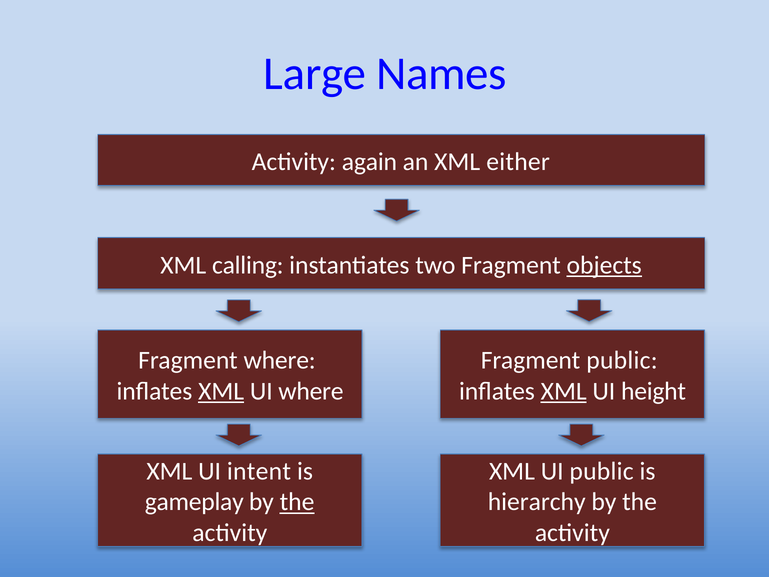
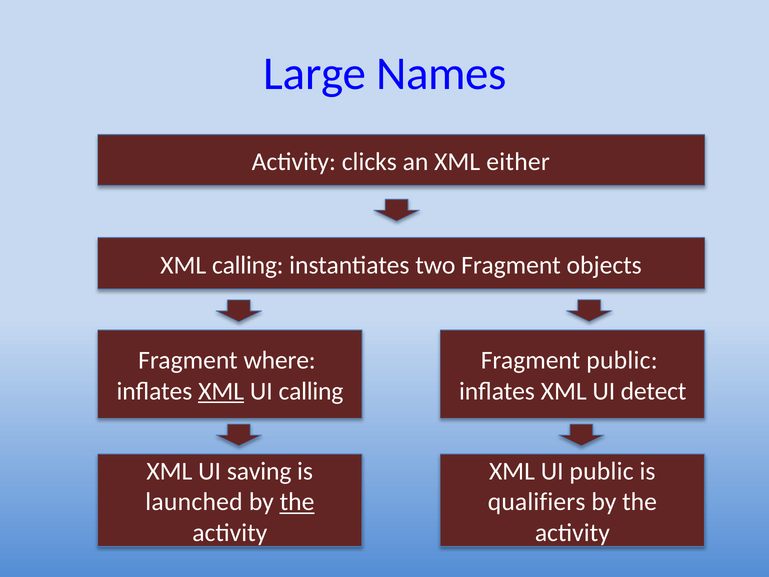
again: again -> clicks
objects underline: present -> none
UI where: where -> calling
XML at (564, 391) underline: present -> none
height: height -> detect
intent: intent -> saving
gameplay: gameplay -> launched
hierarchy: hierarchy -> qualifiers
